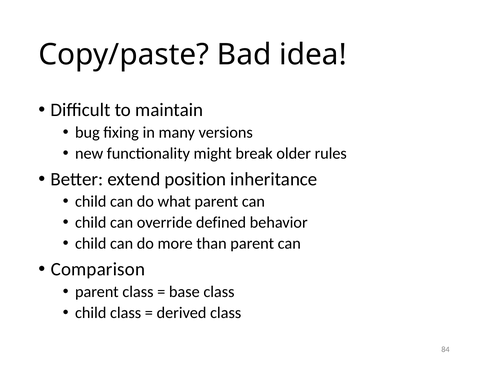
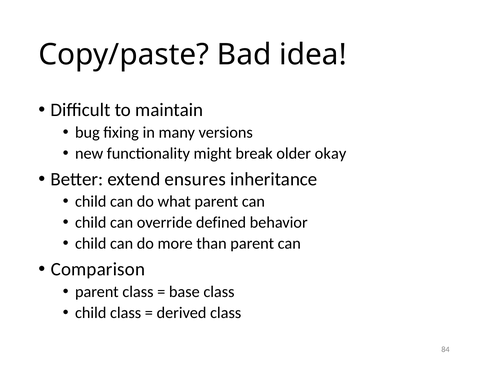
rules: rules -> okay
position: position -> ensures
